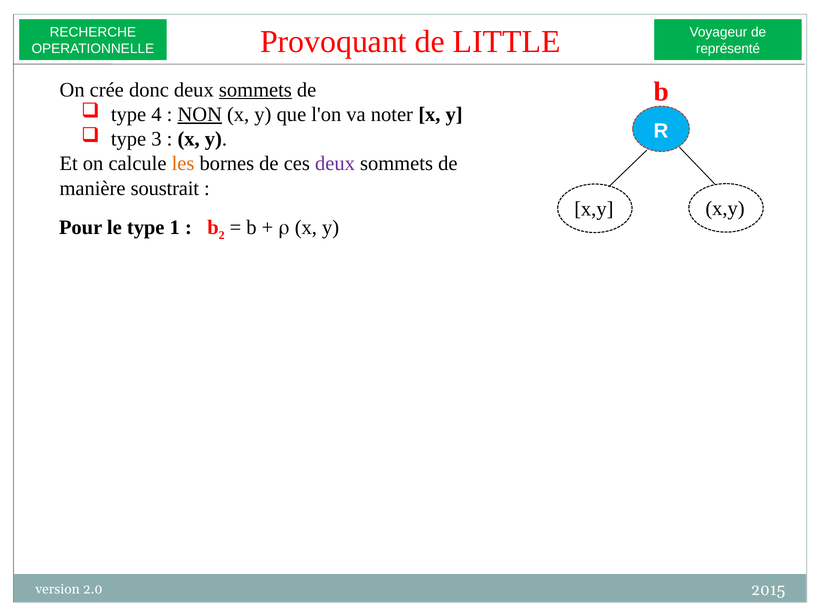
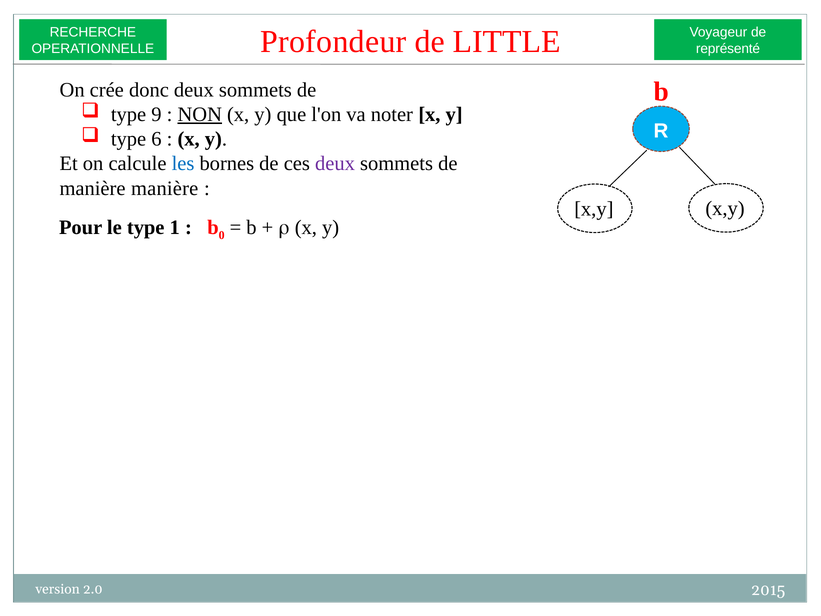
Provoquant: Provoquant -> Profondeur
sommets at (255, 90) underline: present -> none
4: 4 -> 9
3: 3 -> 6
les colour: orange -> blue
manière soustrait: soustrait -> manière
2: 2 -> 0
